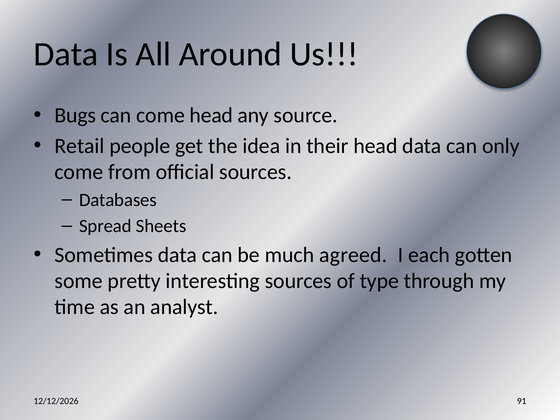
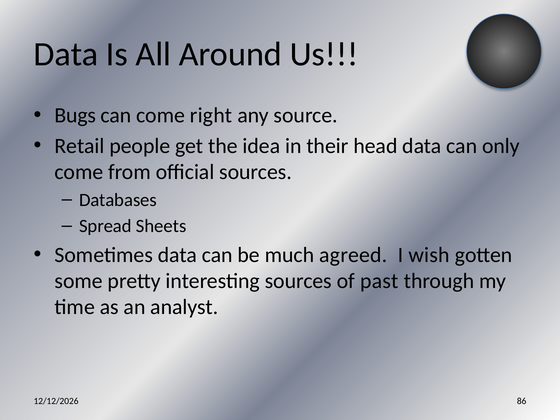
come head: head -> right
each: each -> wish
type: type -> past
91: 91 -> 86
